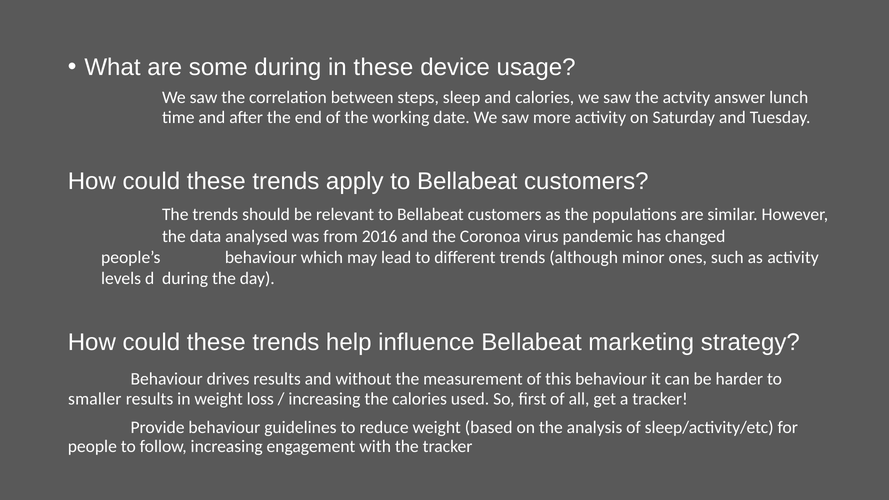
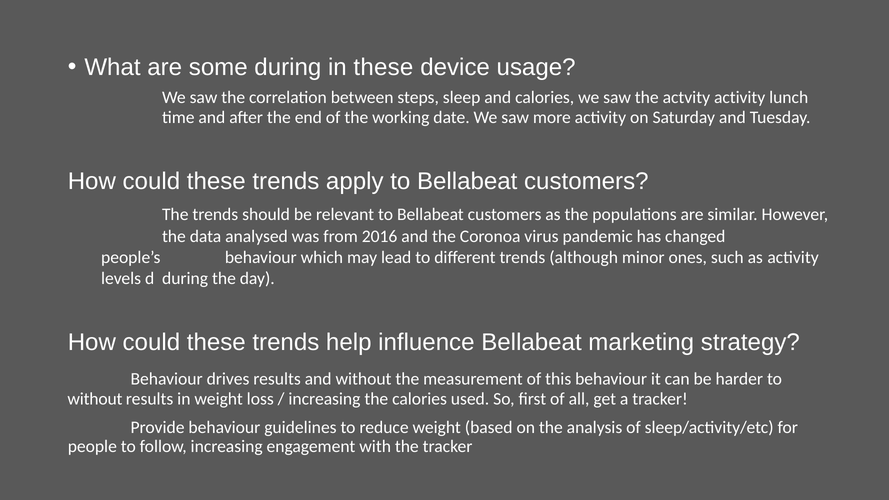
actvity answer: answer -> activity
smaller at (95, 399): smaller -> without
